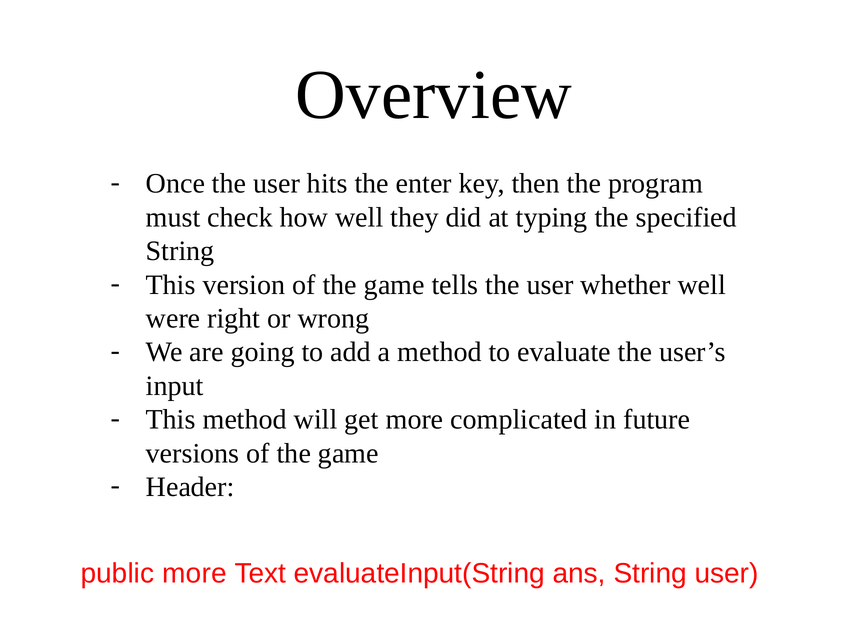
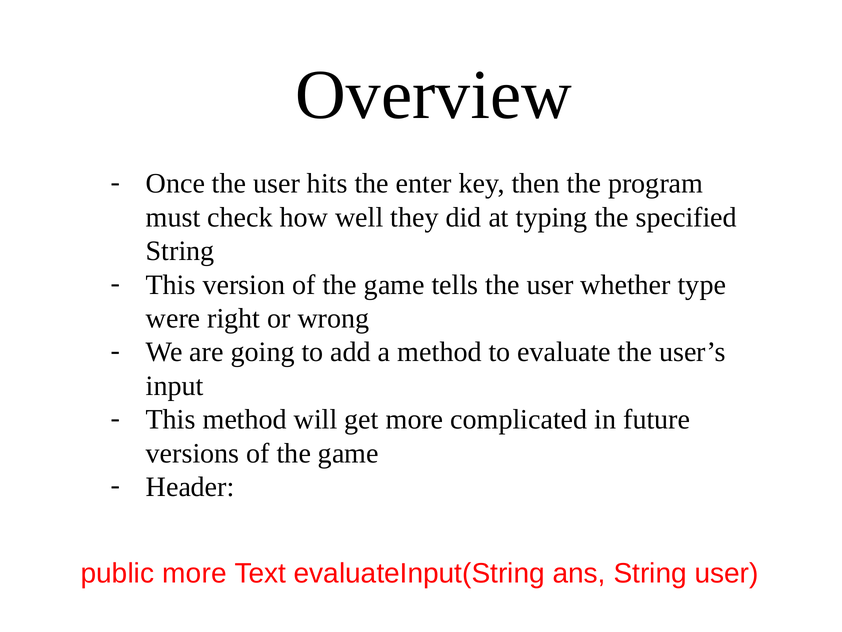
whether well: well -> type
